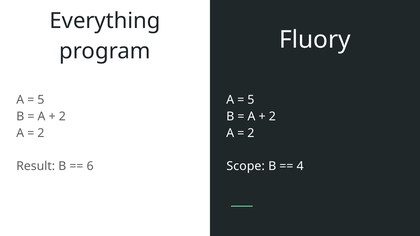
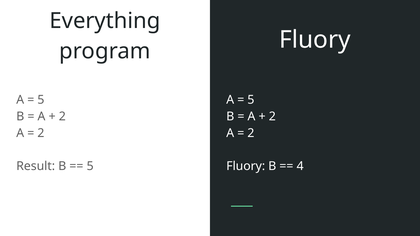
6 at (90, 166): 6 -> 5
Scope at (246, 166): Scope -> Fluory
